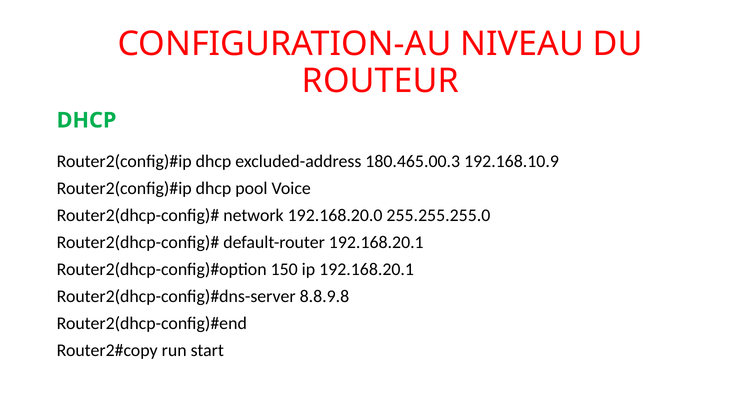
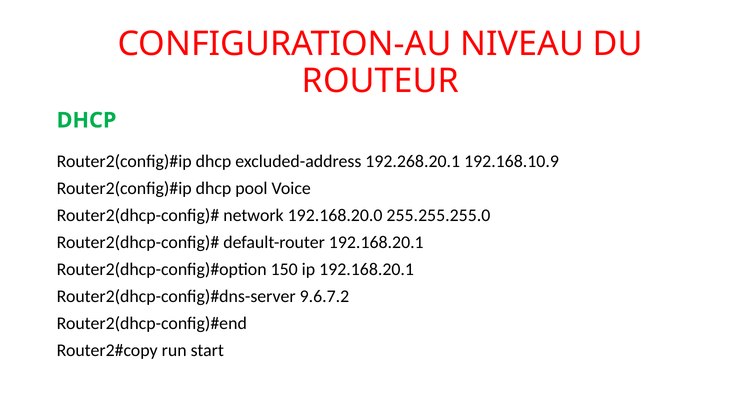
180.465.00.3: 180.465.00.3 -> 192.268.20.1
8.8.9.8: 8.8.9.8 -> 9.6.7.2
